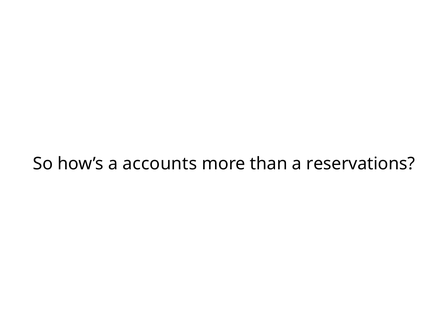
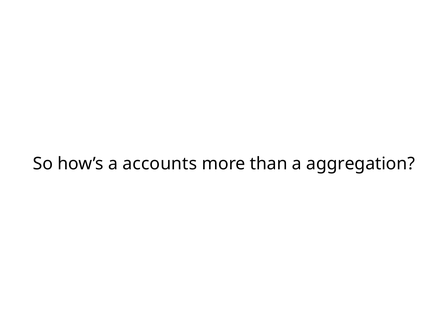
reservations: reservations -> aggregation
